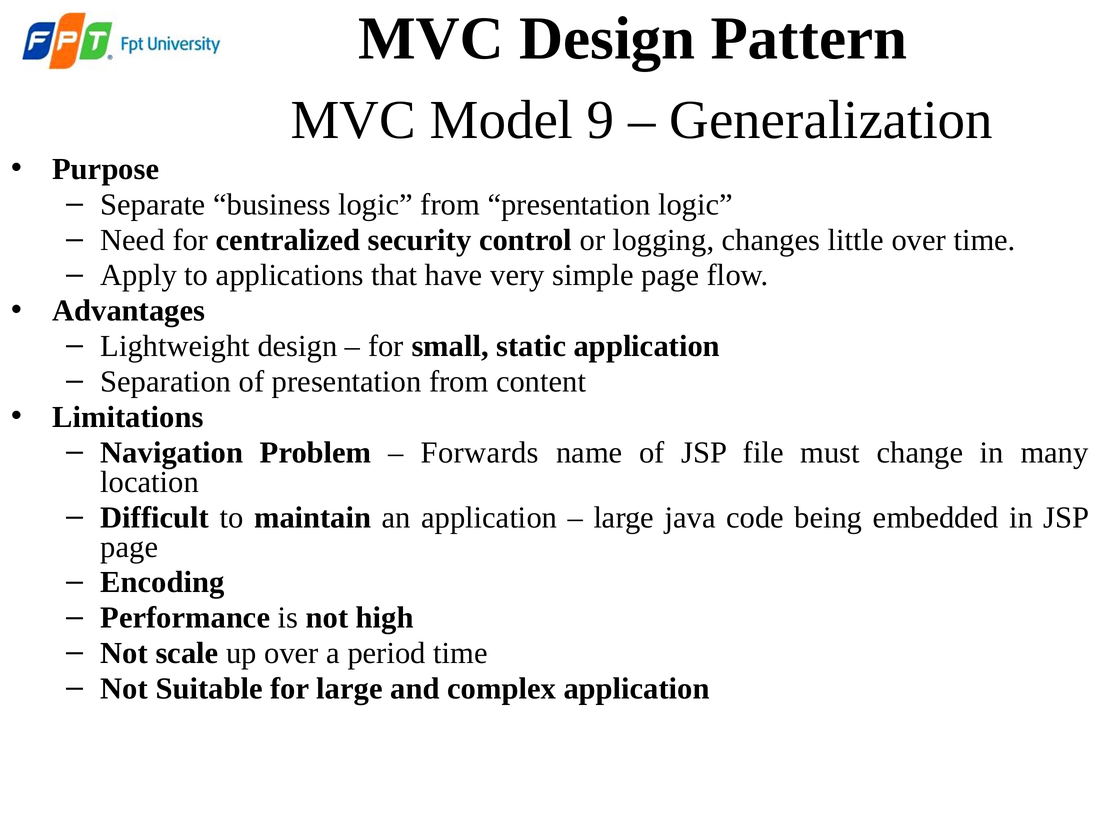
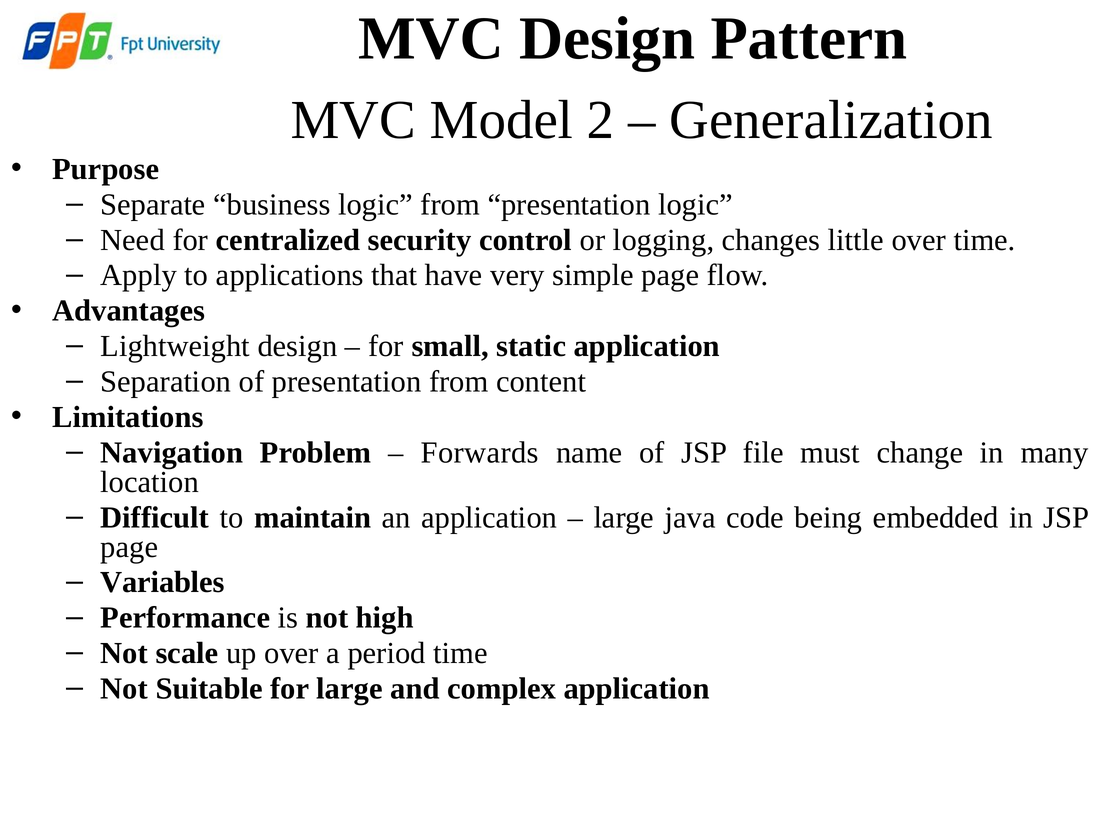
9: 9 -> 2
Encoding: Encoding -> Variables
